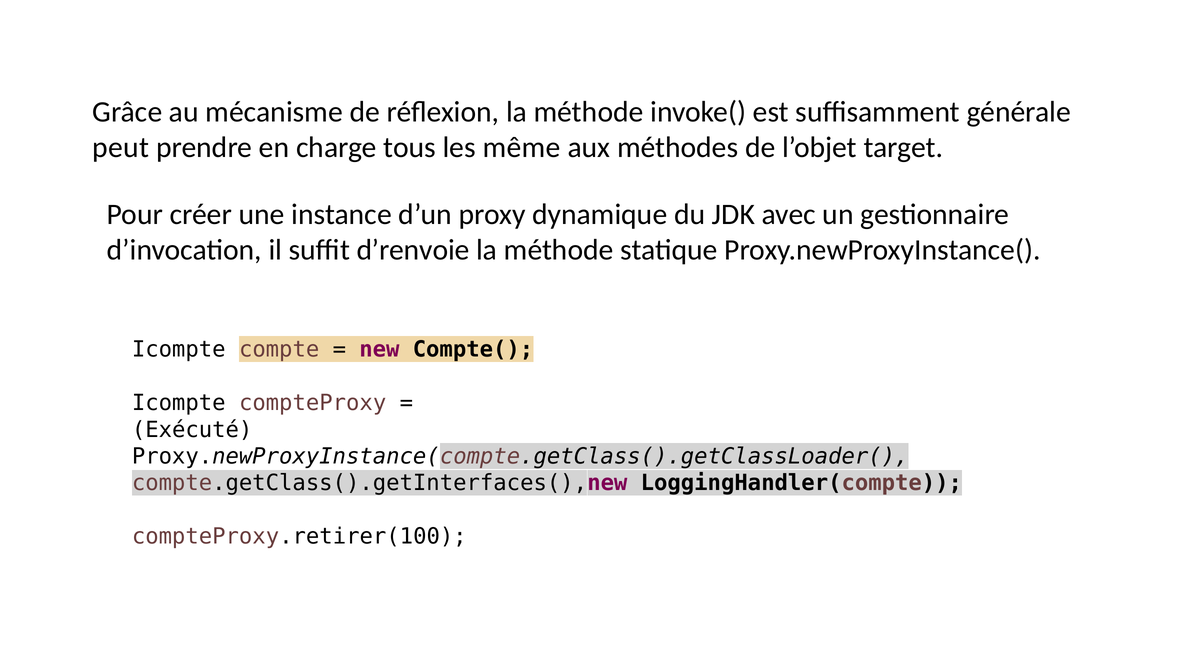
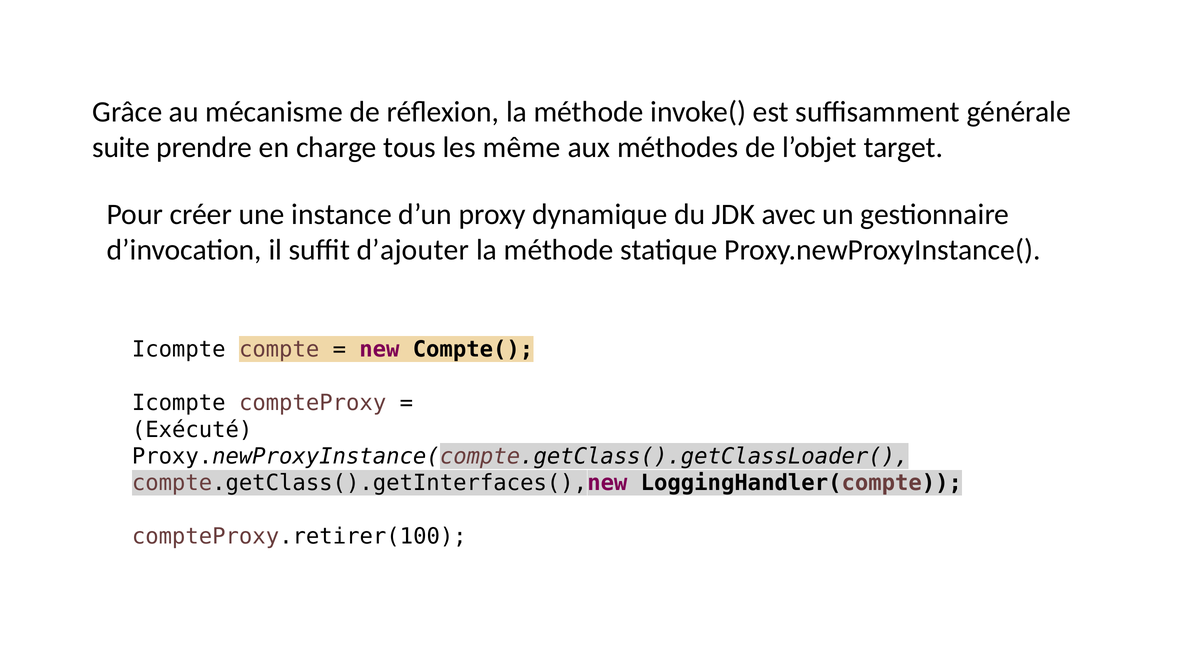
peut: peut -> suite
d’renvoie: d’renvoie -> d’ajouter
